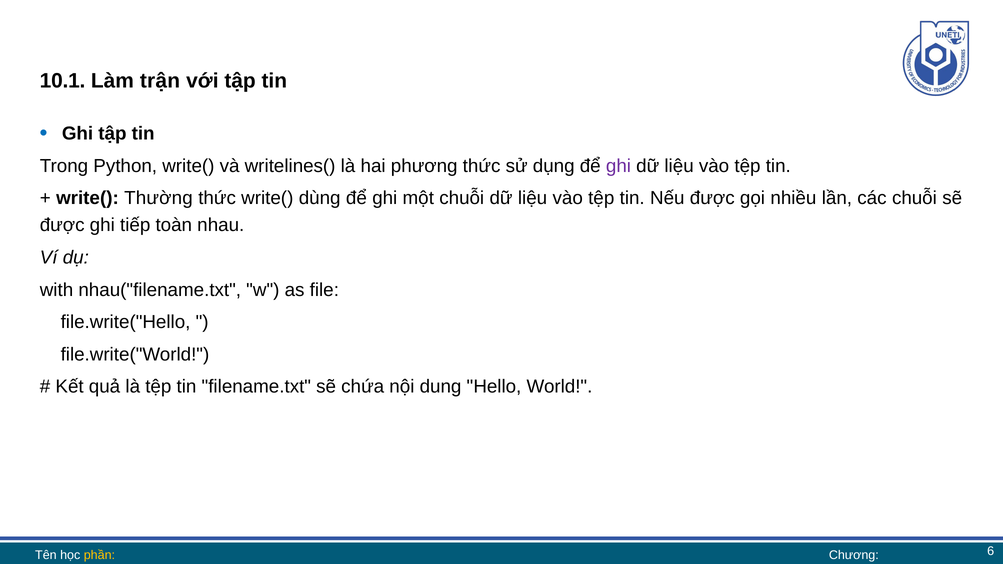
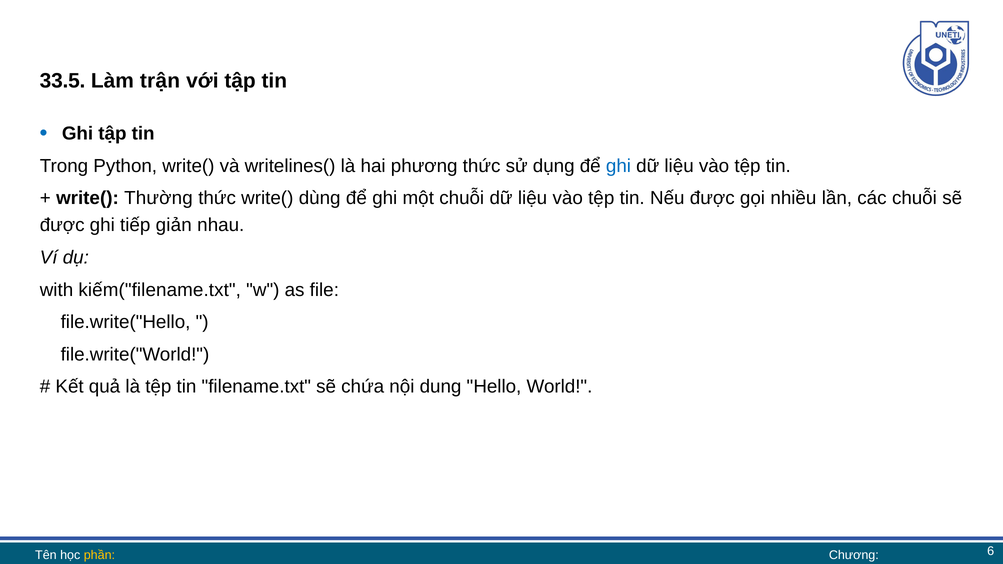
10.1: 10.1 -> 33.5
ghi at (619, 166) colour: purple -> blue
toàn: toàn -> giản
nhau("filename.txt: nhau("filename.txt -> kiếm("filename.txt
